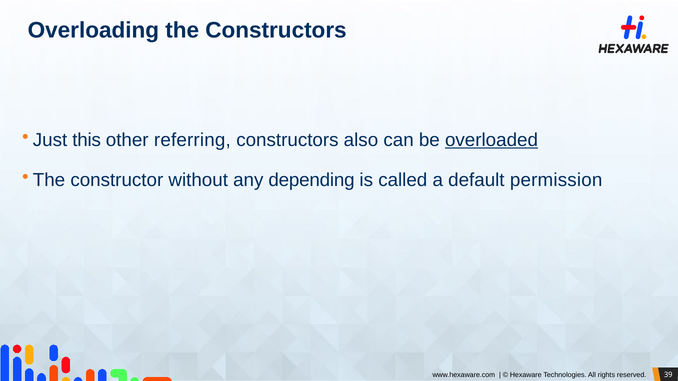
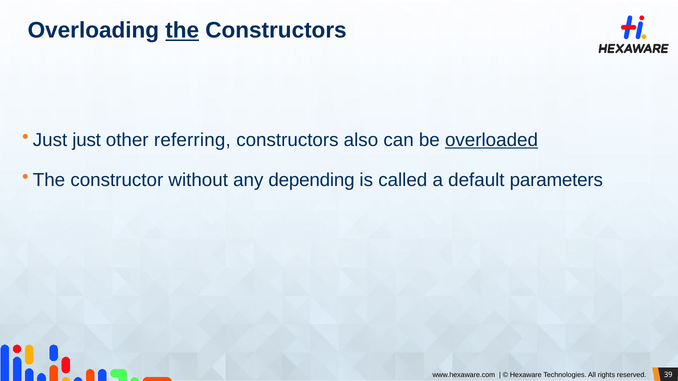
the at (182, 31) underline: none -> present
Just this: this -> just
permission: permission -> parameters
